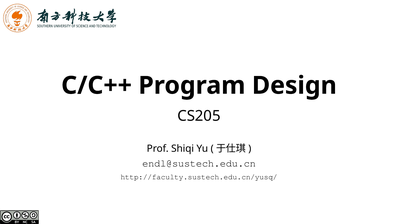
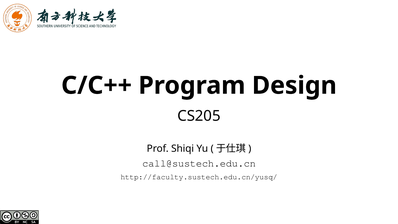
endl@sustech.edu.cn: endl@sustech.edu.cn -> call@sustech.edu.cn
